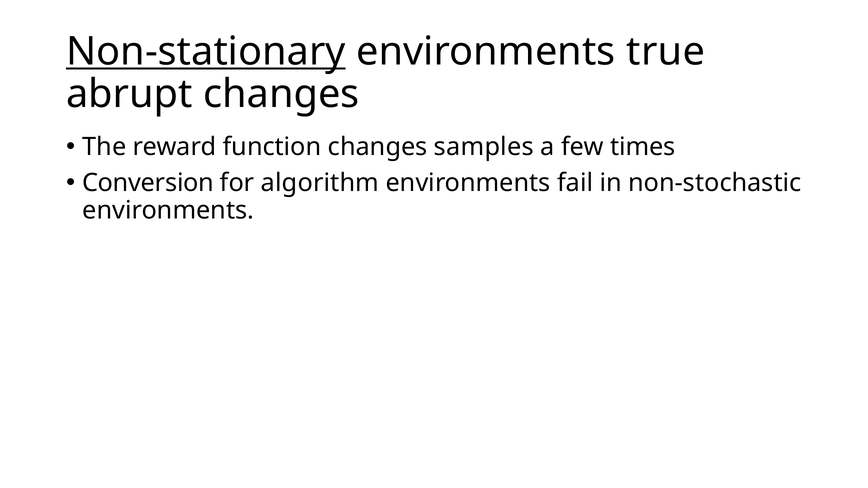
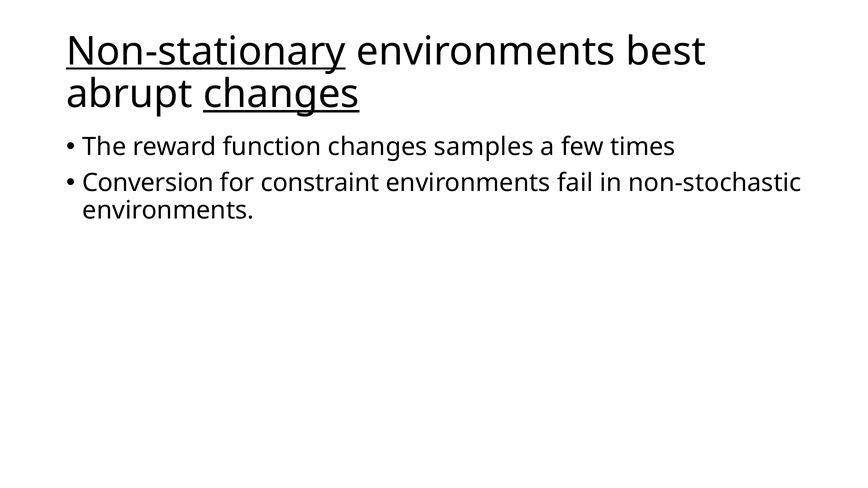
true: true -> best
changes at (281, 94) underline: none -> present
algorithm: algorithm -> constraint
